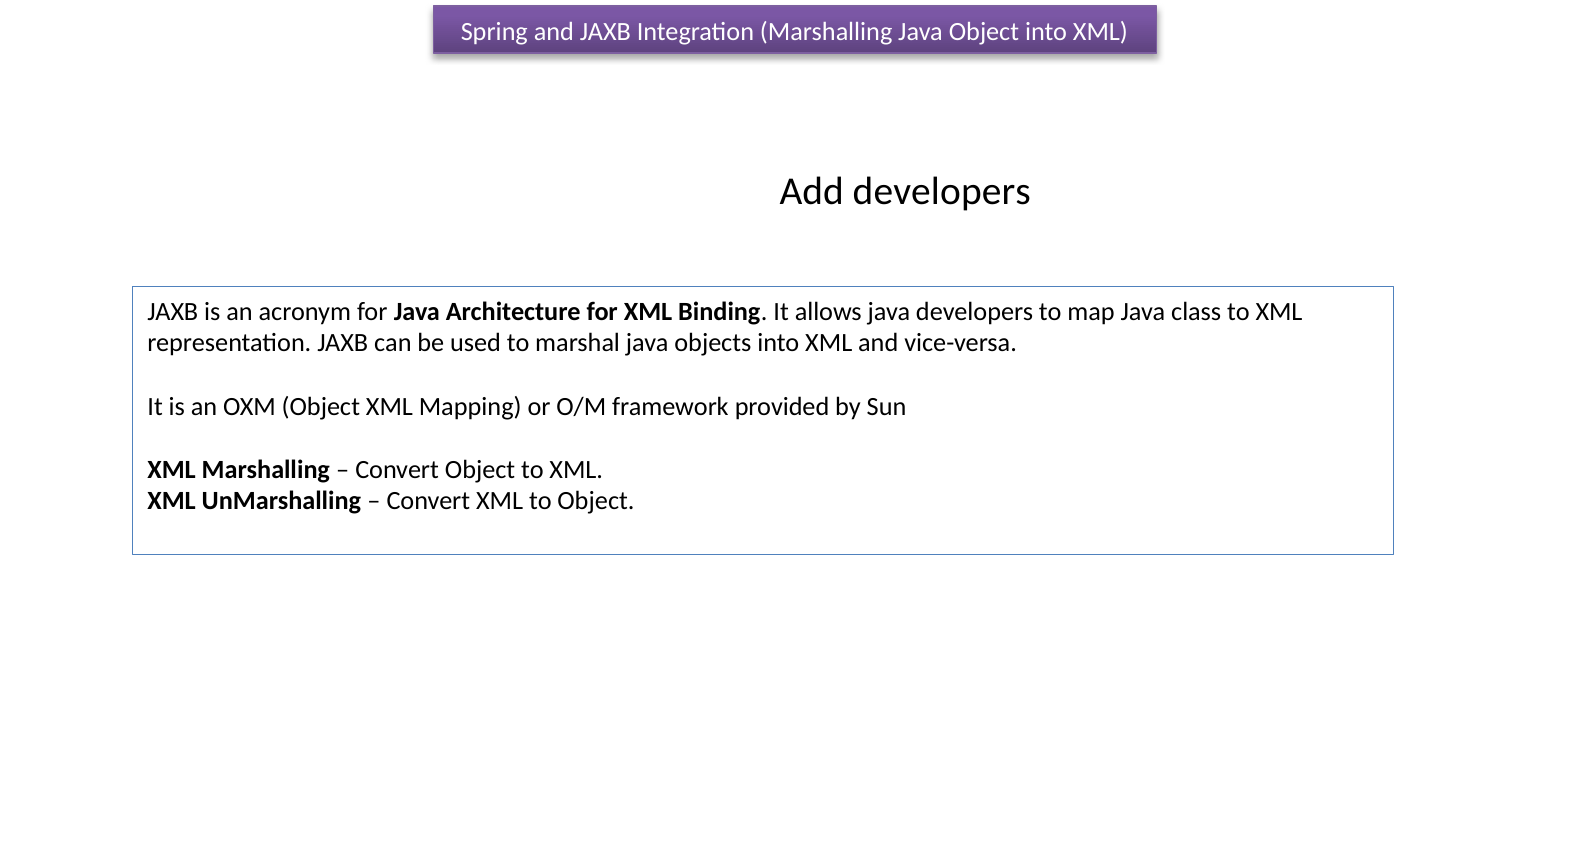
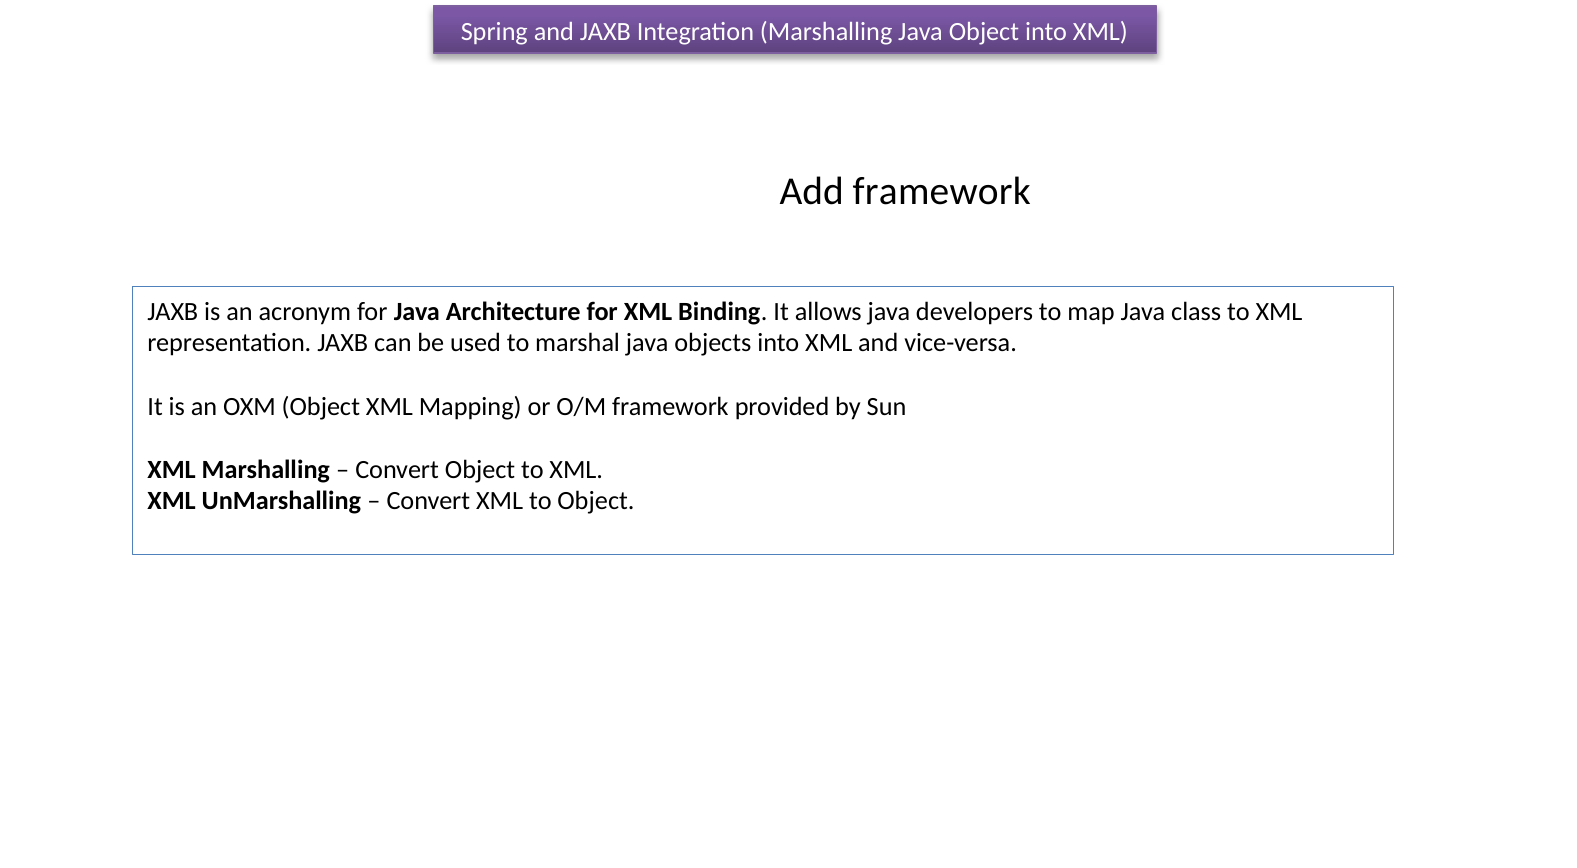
Add developers: developers -> framework
